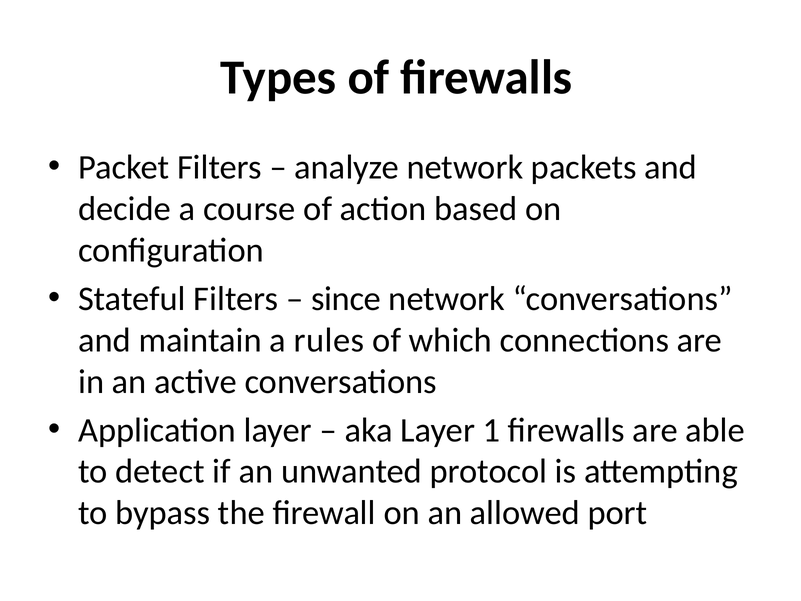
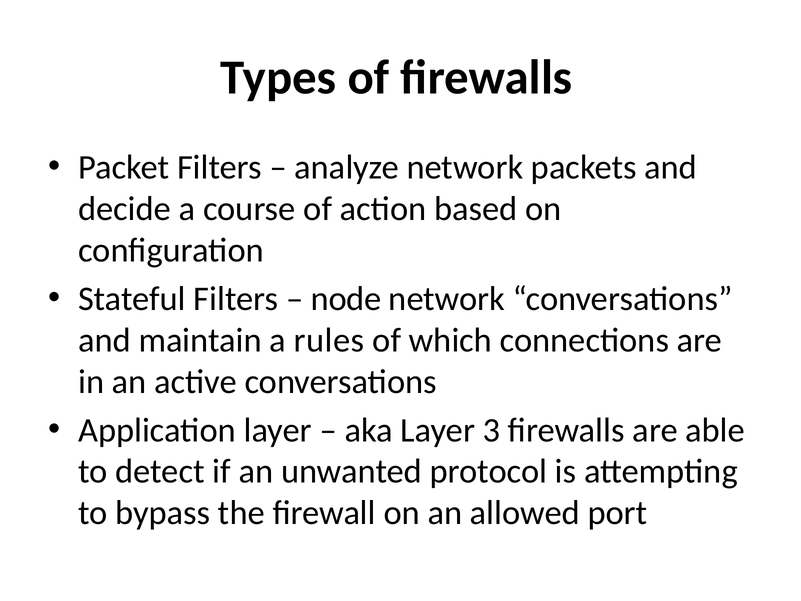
since: since -> node
1: 1 -> 3
